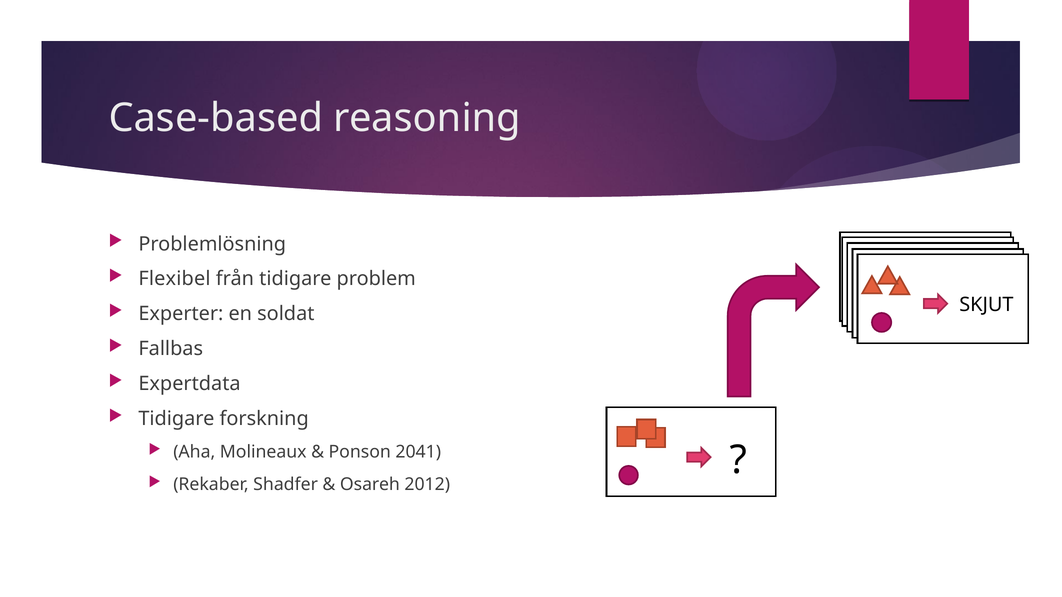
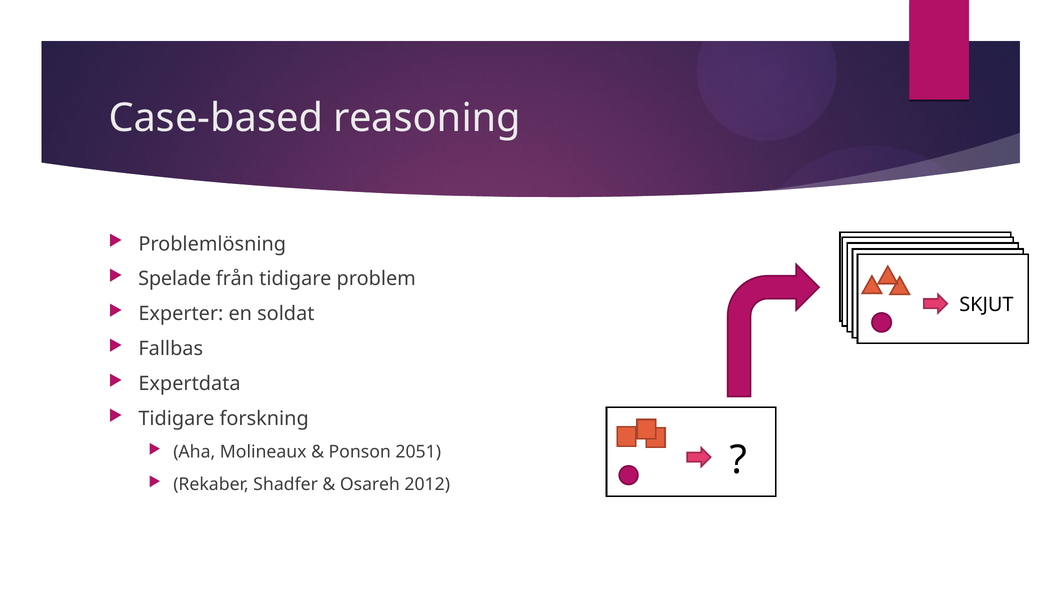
Flexibel: Flexibel -> Spelade
2041: 2041 -> 2051
